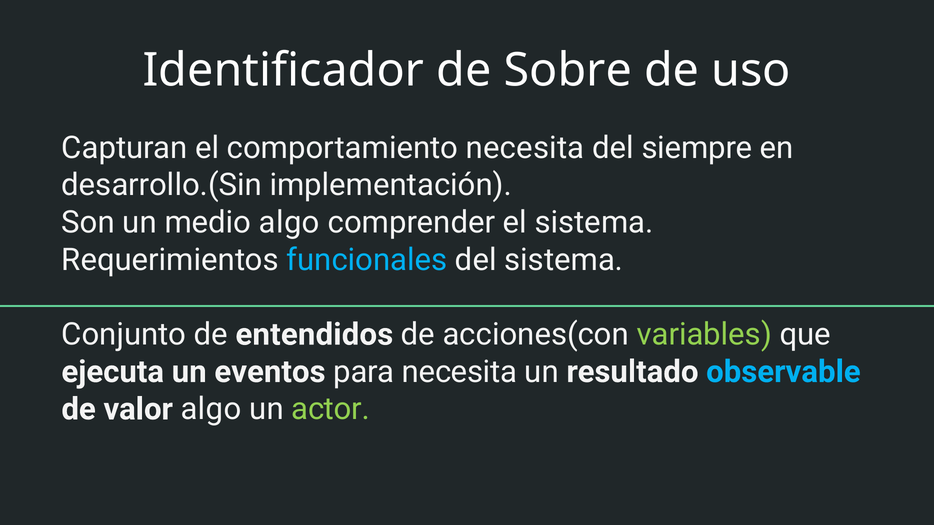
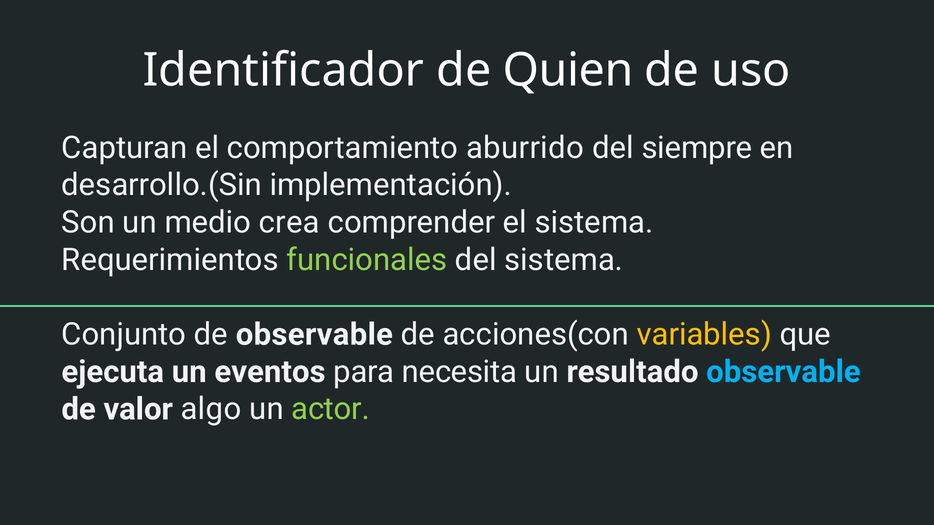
Sobre: Sobre -> Quien
comportamiento necesita: necesita -> aburrido
medio algo: algo -> crea
funcionales colour: light blue -> light green
de entendidos: entendidos -> observable
variables colour: light green -> yellow
